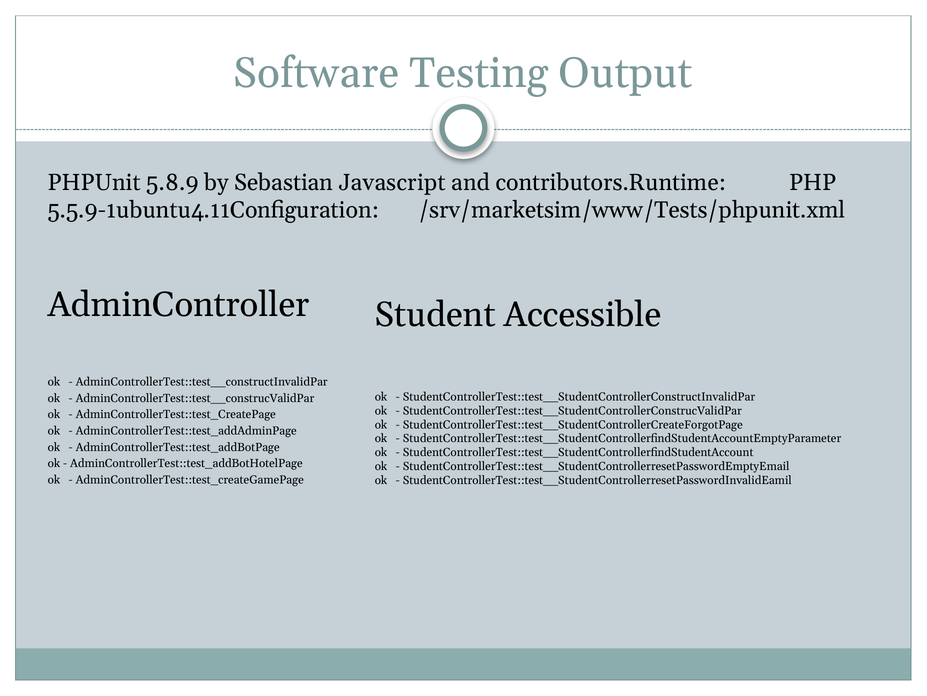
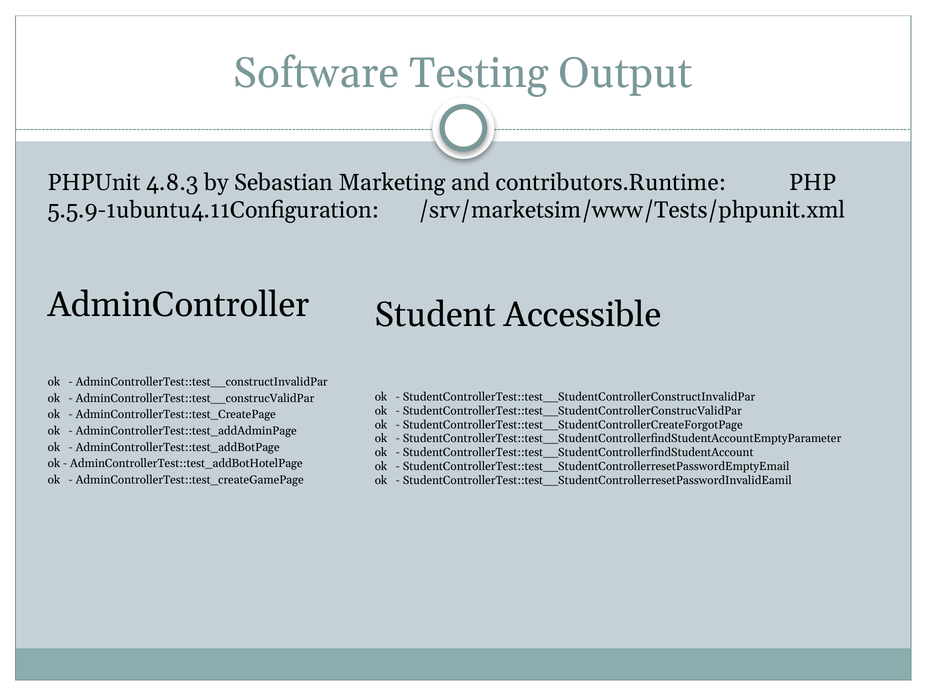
5.8.9: 5.8.9 -> 4.8.3
Javascript: Javascript -> Marketing
